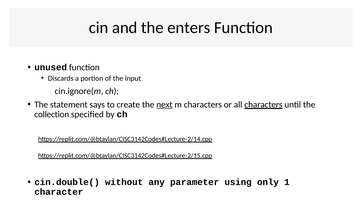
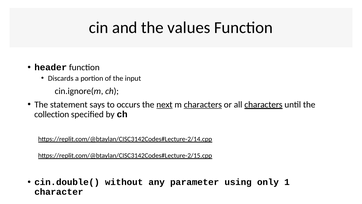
enters: enters -> values
unused: unused -> header
create: create -> occurs
characters at (203, 104) underline: none -> present
